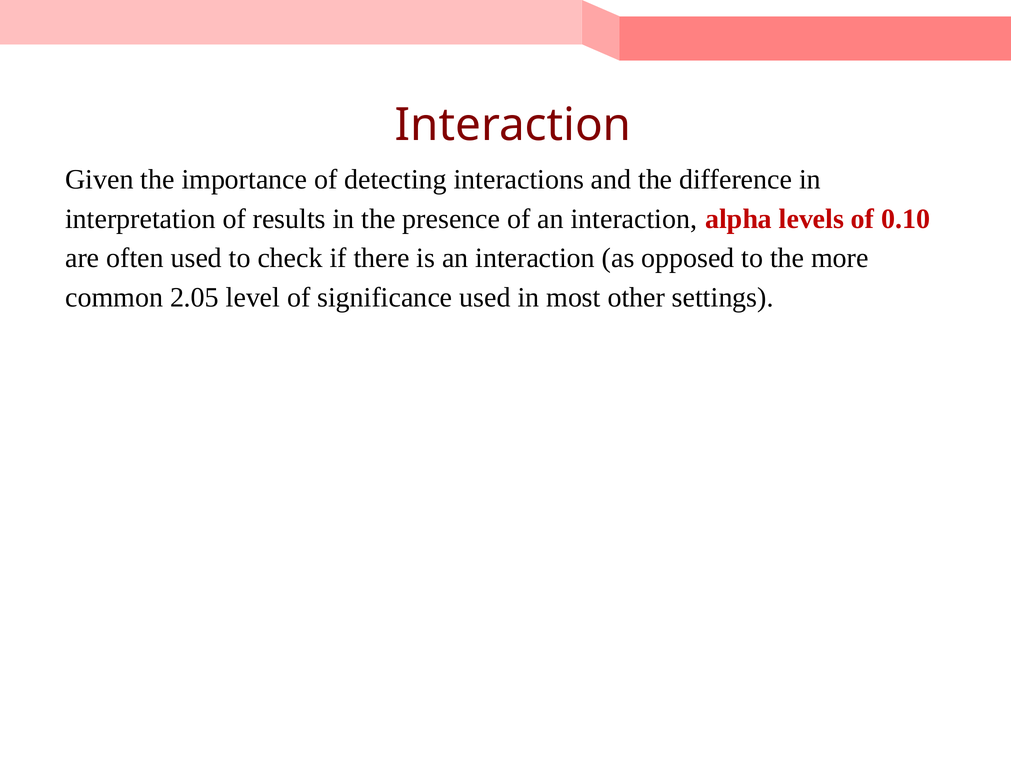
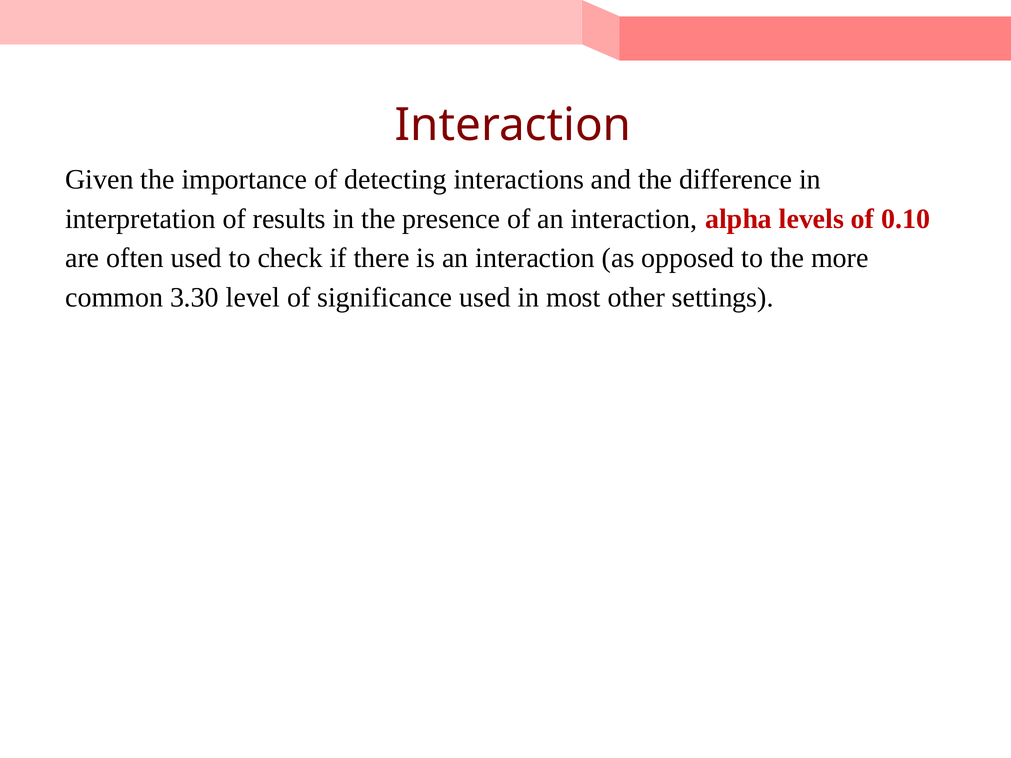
2.05: 2.05 -> 3.30
